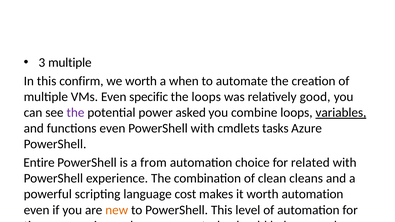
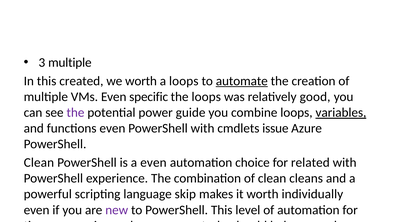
confirm: confirm -> created
a when: when -> loops
automate underline: none -> present
asked: asked -> guide
cmdlets tasks: tasks -> issue
Entire at (39, 163): Entire -> Clean
a from: from -> even
cost: cost -> skip
worth automation: automation -> individually
new colour: orange -> purple
